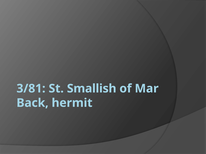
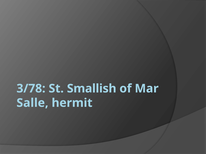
3/81: 3/81 -> 3/78
Back: Back -> Salle
